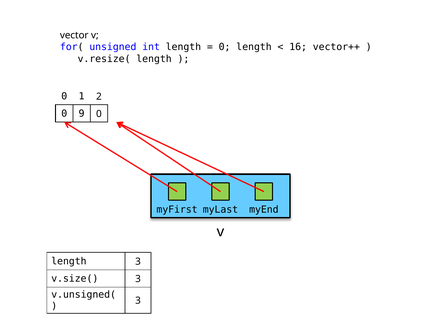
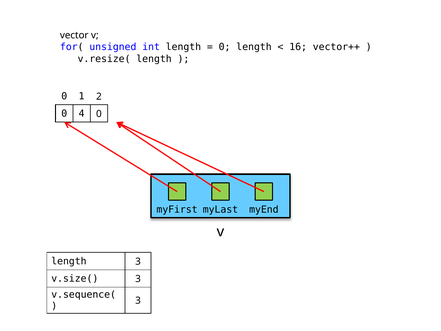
9: 9 -> 4
v.unsigned(: v.unsigned( -> v.sequence(
